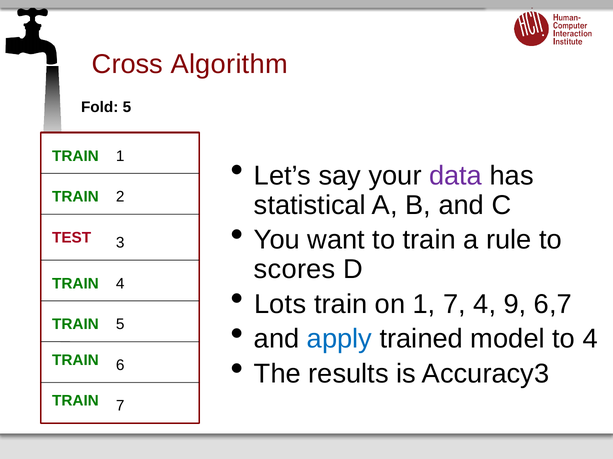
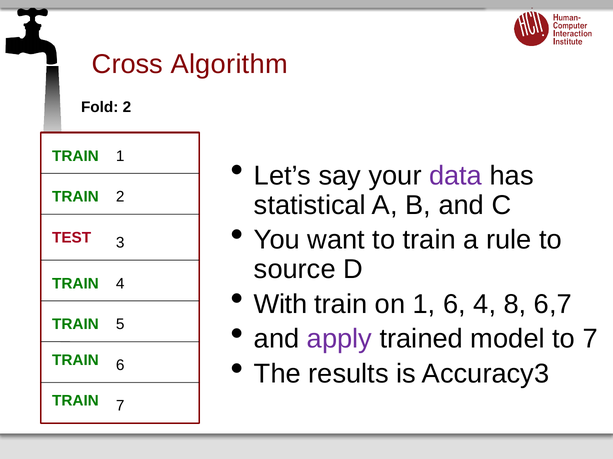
Fold 5: 5 -> 2
scores: scores -> source
Lots: Lots -> With
1 7: 7 -> 6
9: 9 -> 8
apply colour: blue -> purple
to 4: 4 -> 7
